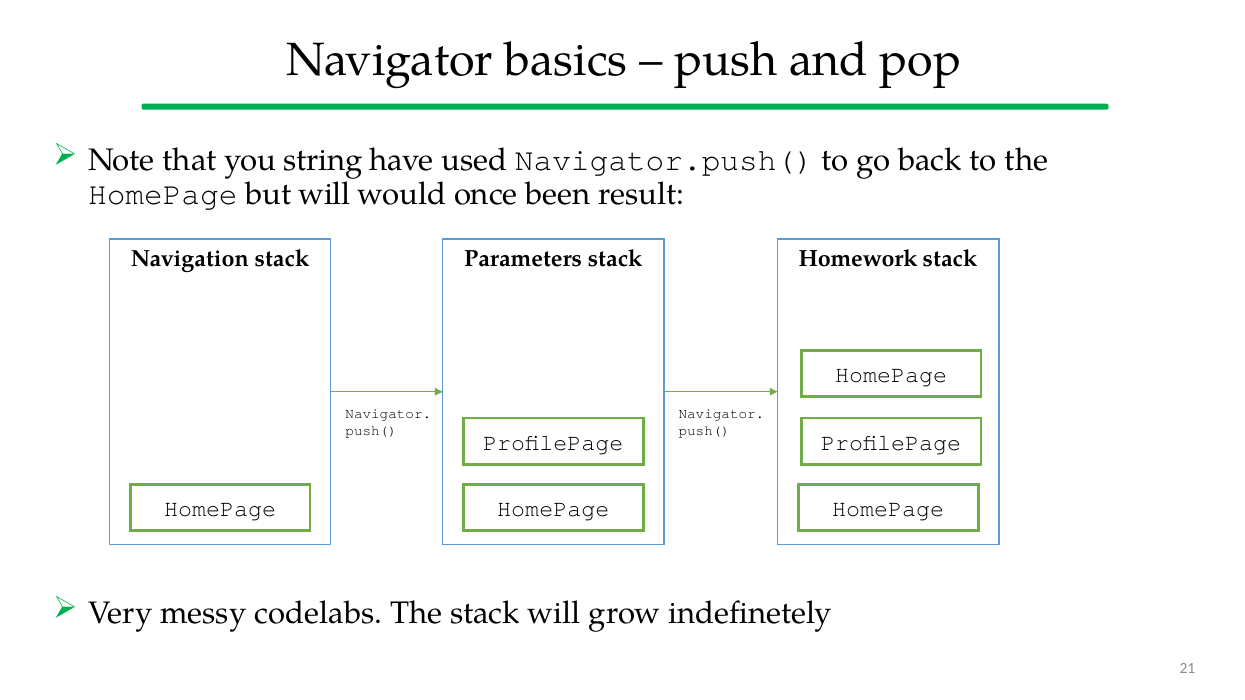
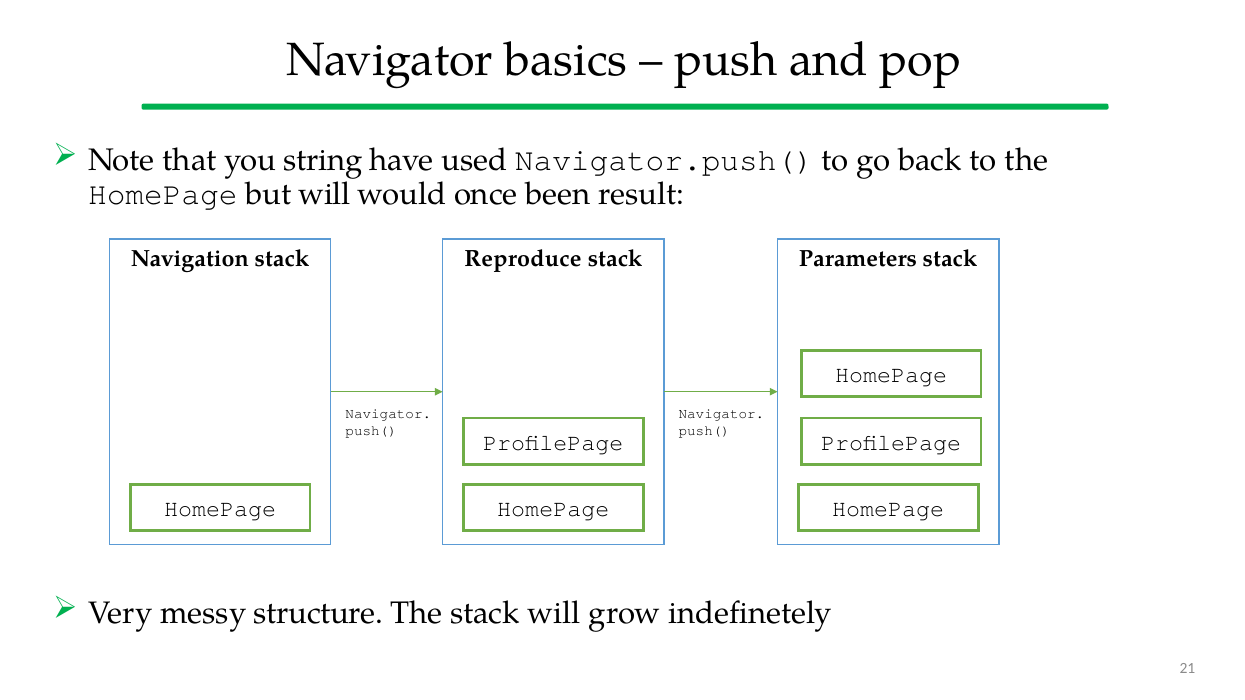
Parameters: Parameters -> Reproduce
Homework: Homework -> Parameters
codelabs: codelabs -> structure
